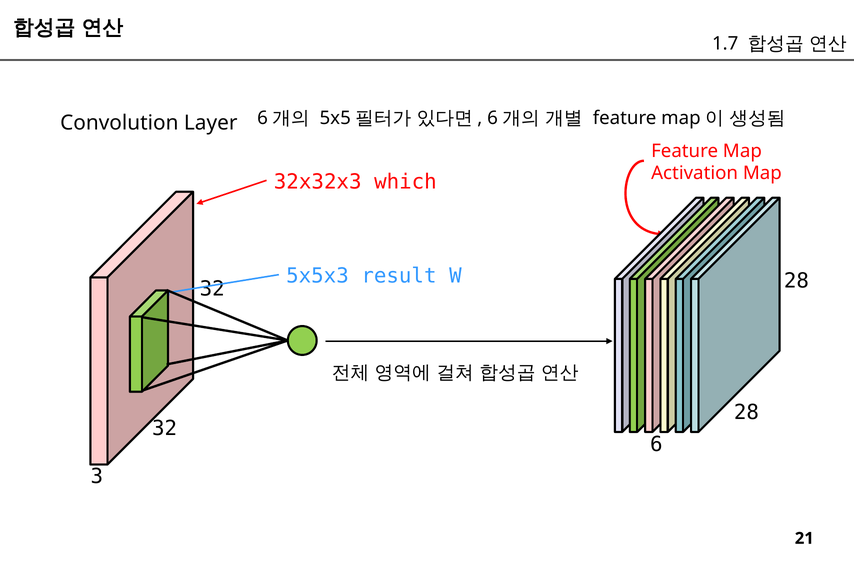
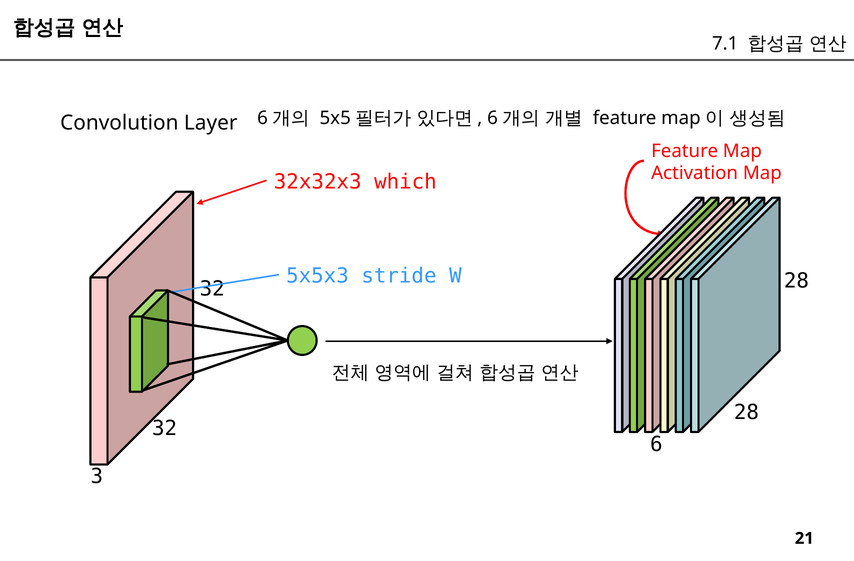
1.7: 1.7 -> 7.1
result: result -> stride
